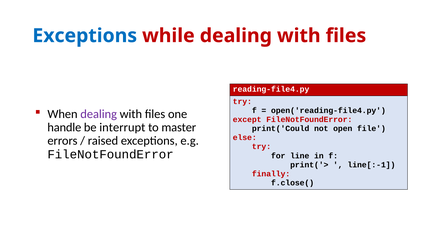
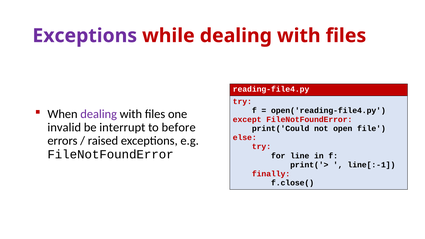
Exceptions at (85, 36) colour: blue -> purple
handle: handle -> invalid
master: master -> before
